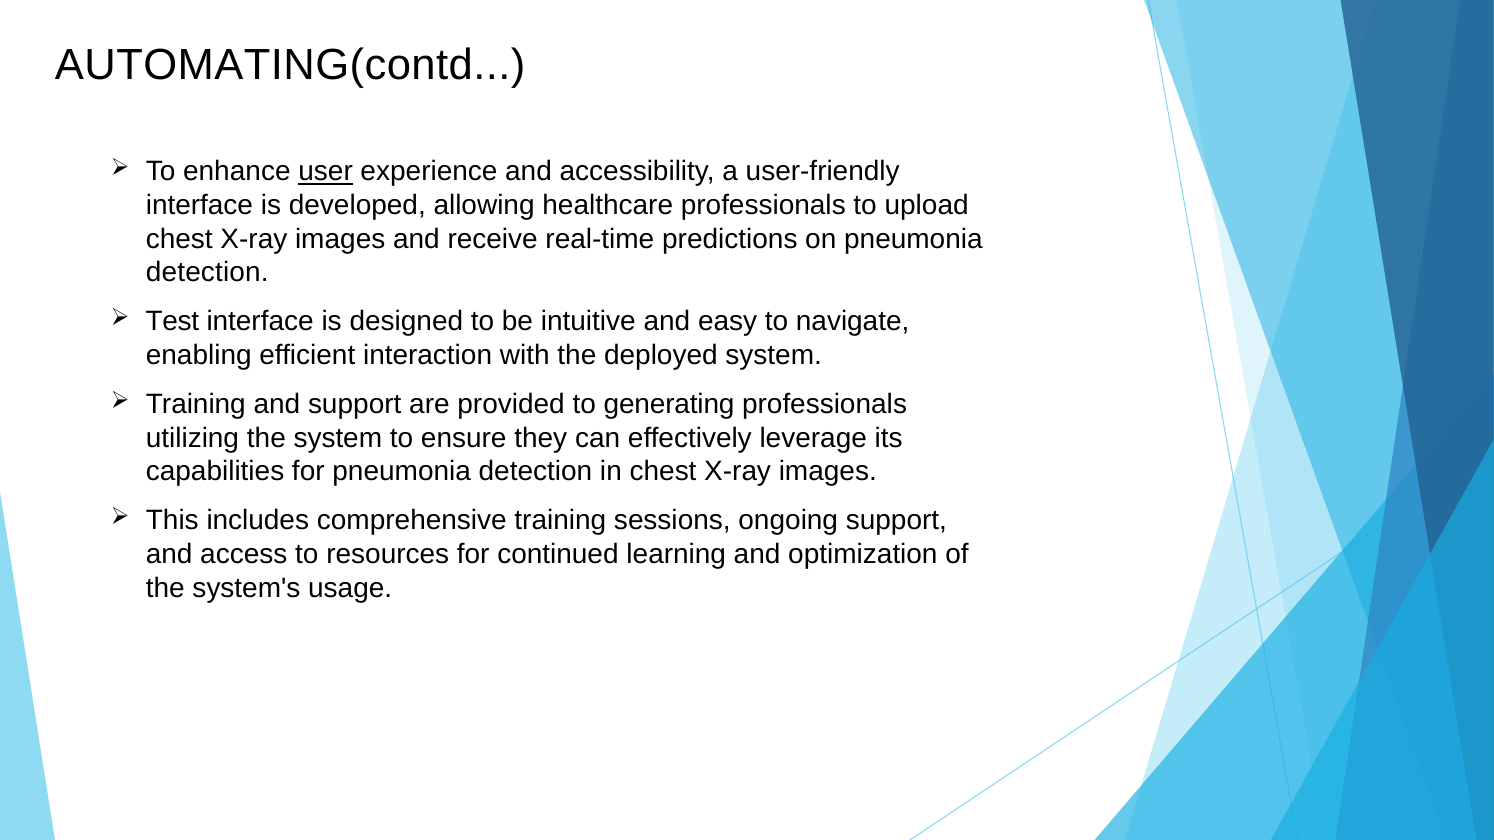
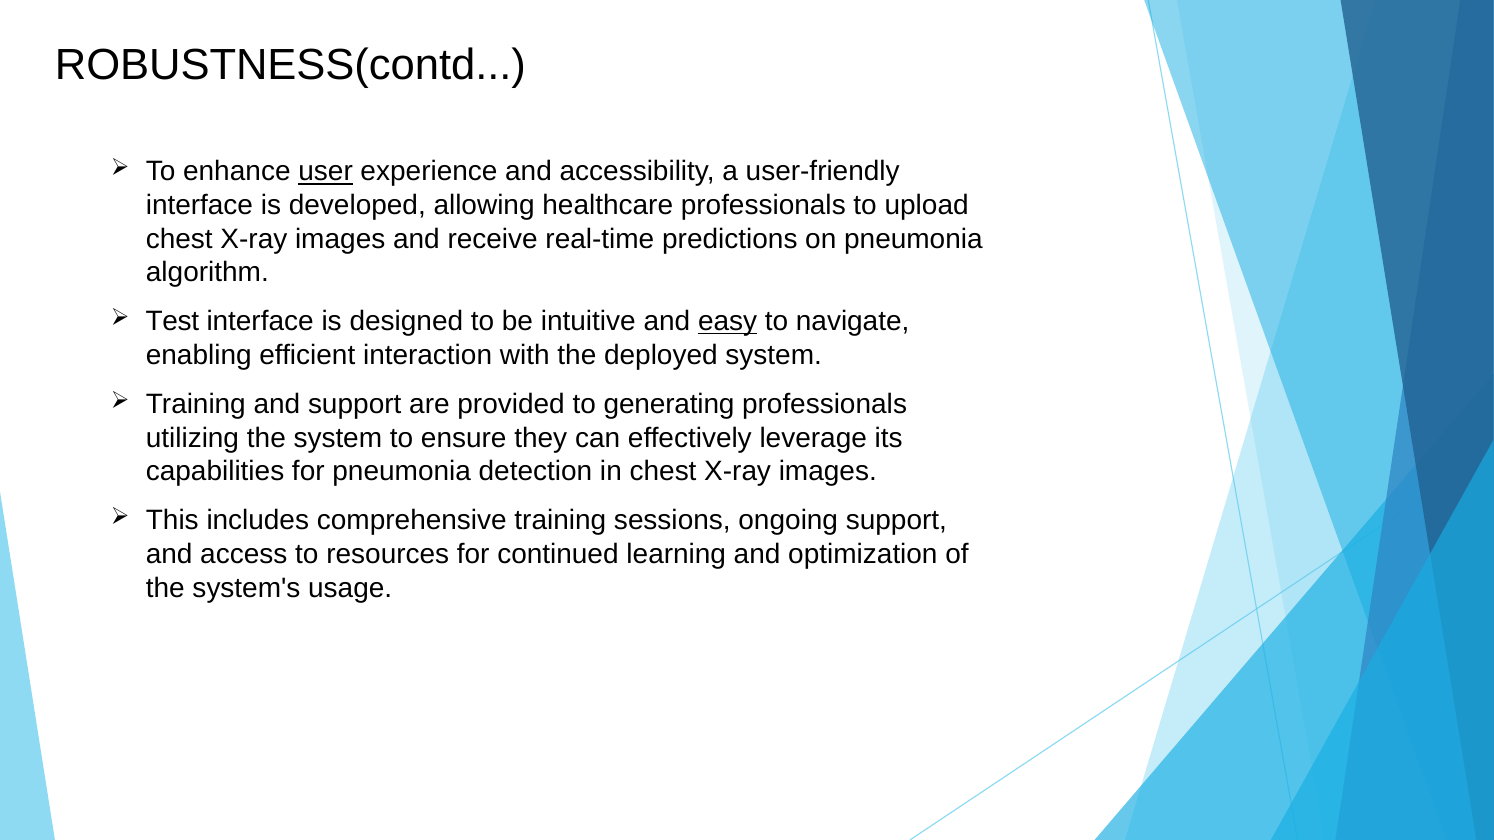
AUTOMATING(contd: AUTOMATING(contd -> ROBUSTNESS(contd
detection at (207, 273): detection -> algorithm
easy underline: none -> present
